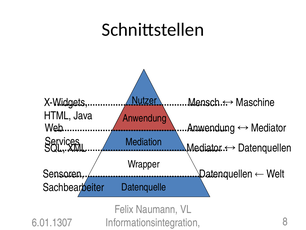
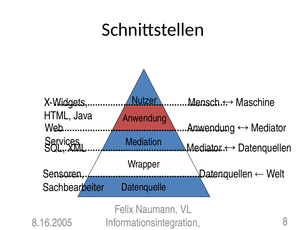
6.01.1307: 6.01.1307 -> 8.16.2005
